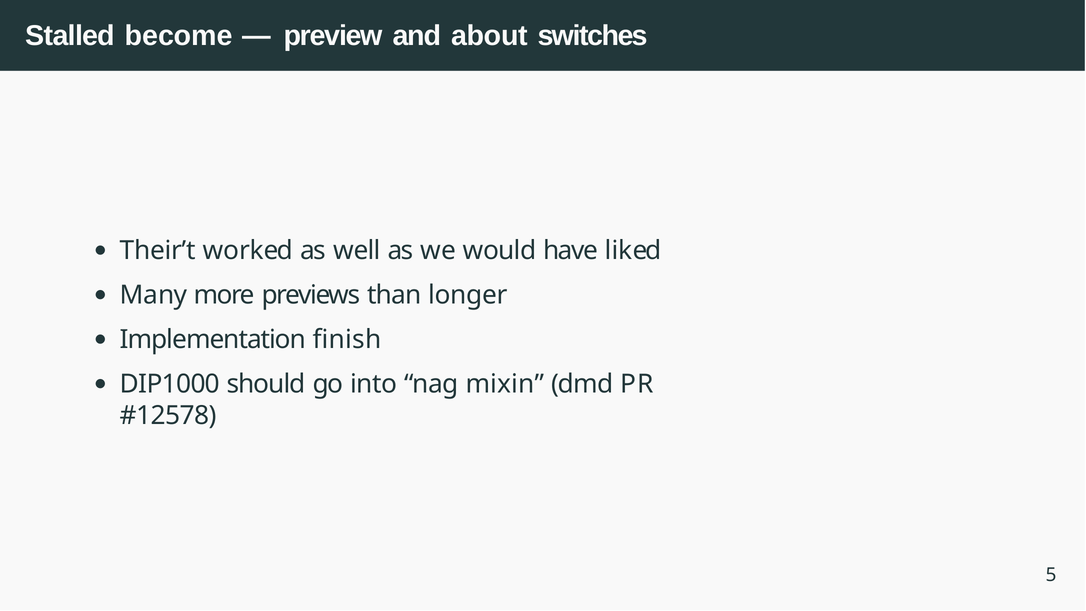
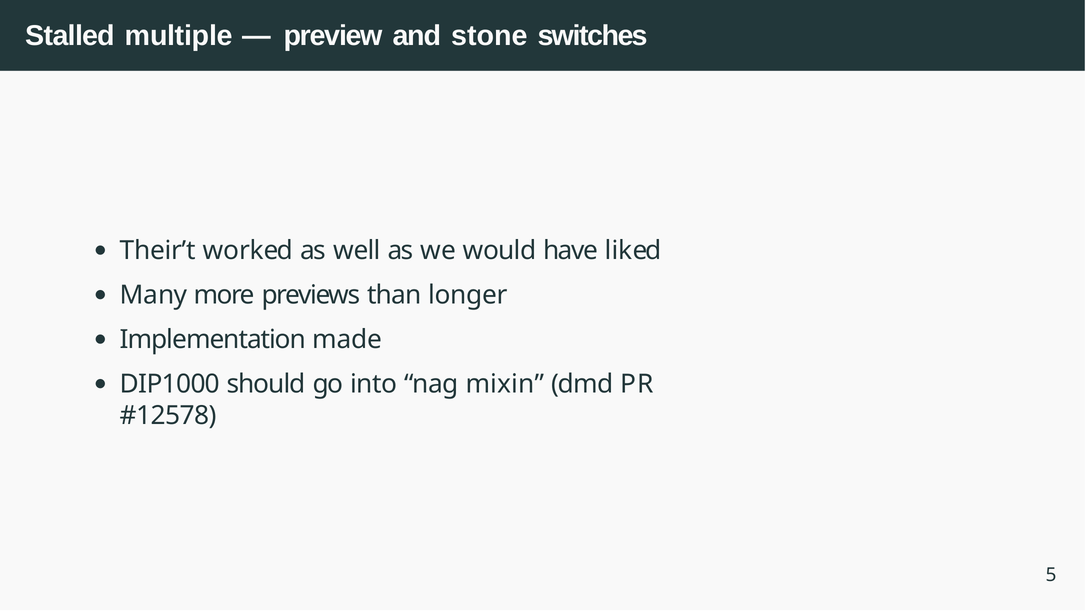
become: become -> multiple
about: about -> stone
finish: finish -> made
